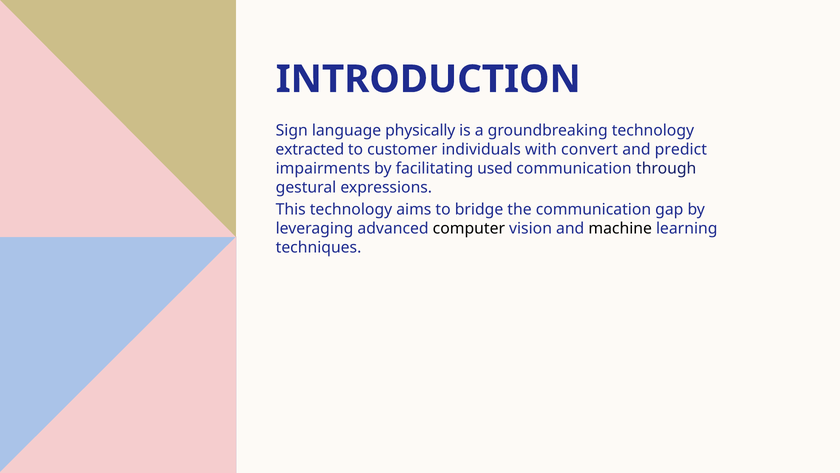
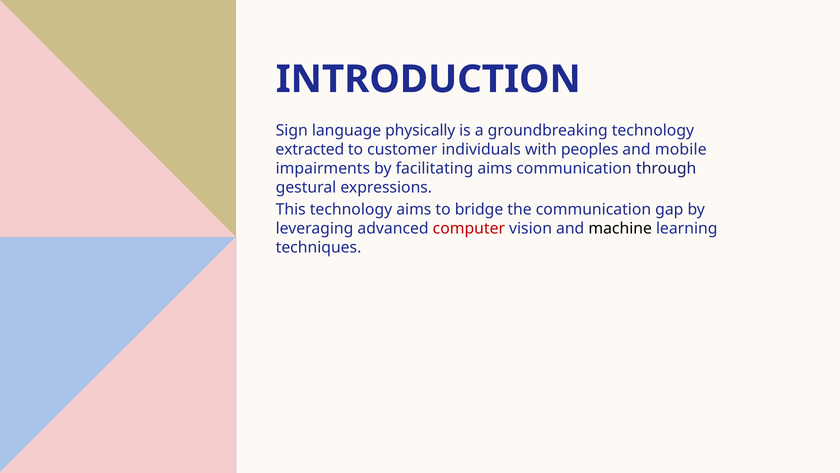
convert: convert -> peoples
predict: predict -> mobile
facilitating used: used -> aims
computer colour: black -> red
